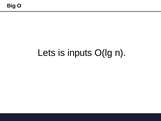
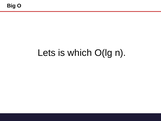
inputs: inputs -> which
